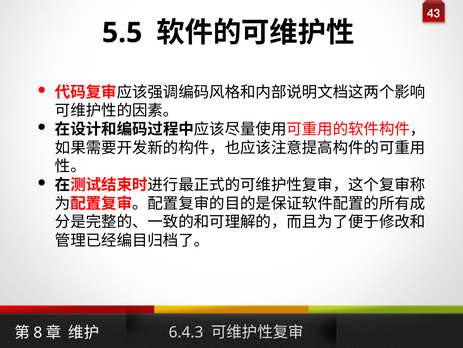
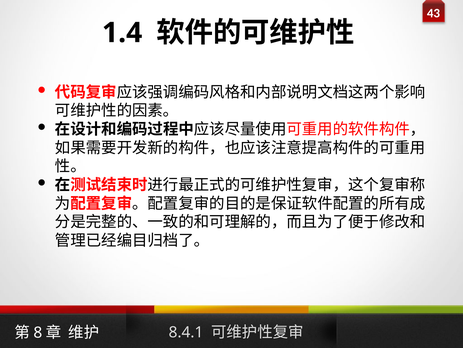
5.5: 5.5 -> 1.4
6.4.3: 6.4.3 -> 8.4.1
